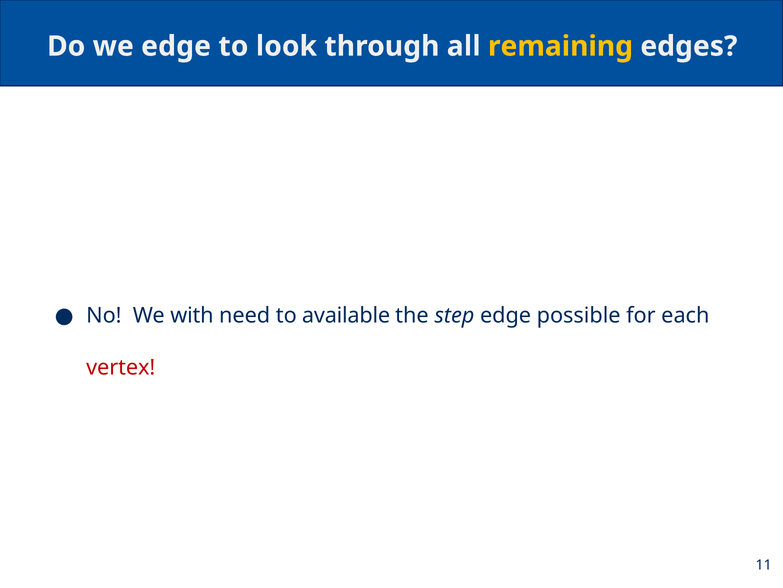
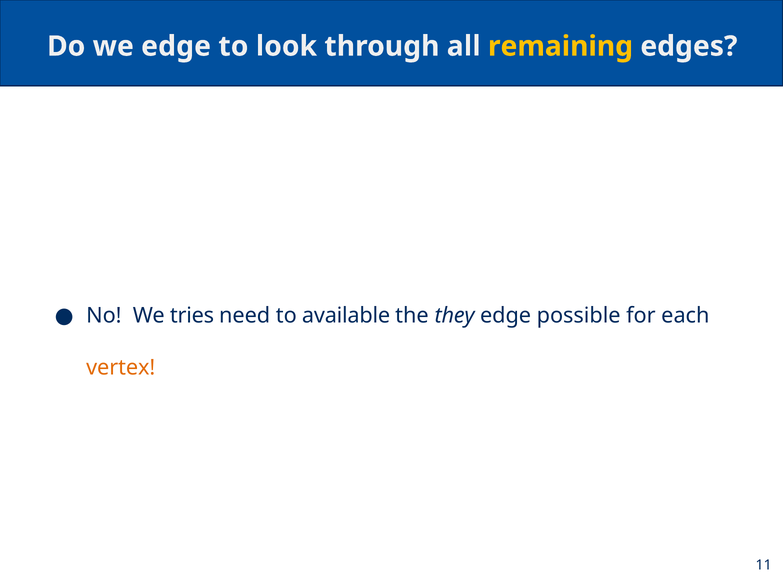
with: with -> tries
step: step -> they
vertex colour: red -> orange
